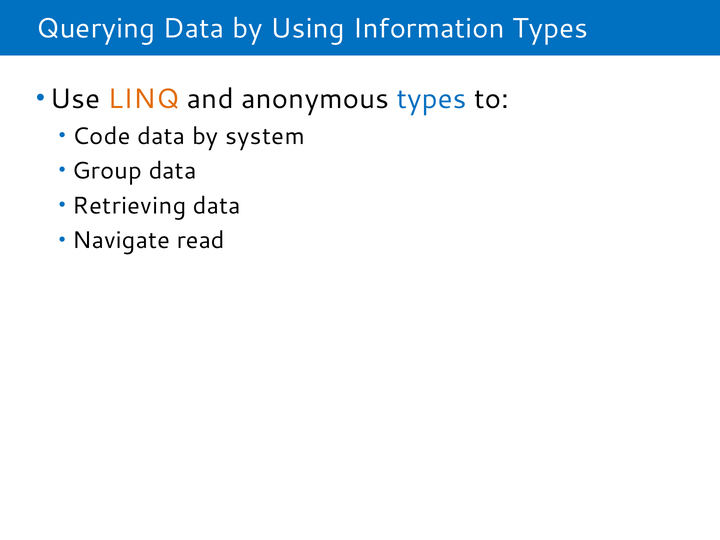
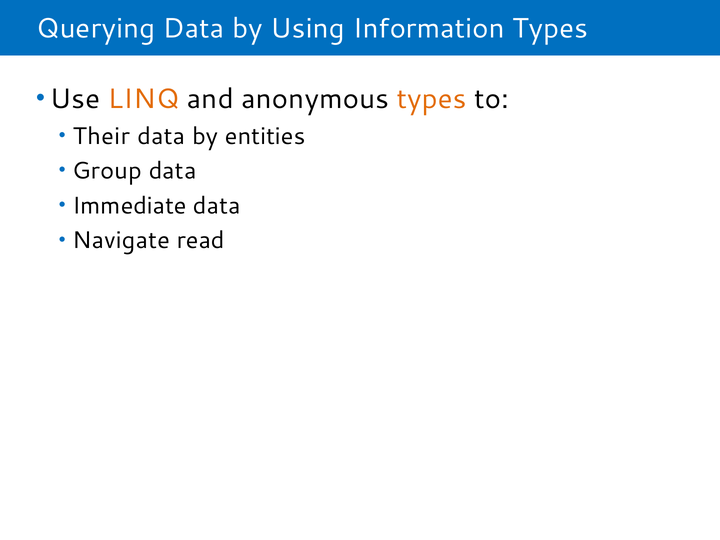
types at (432, 99) colour: blue -> orange
Code: Code -> Their
system: system -> entities
Retrieving: Retrieving -> Immediate
